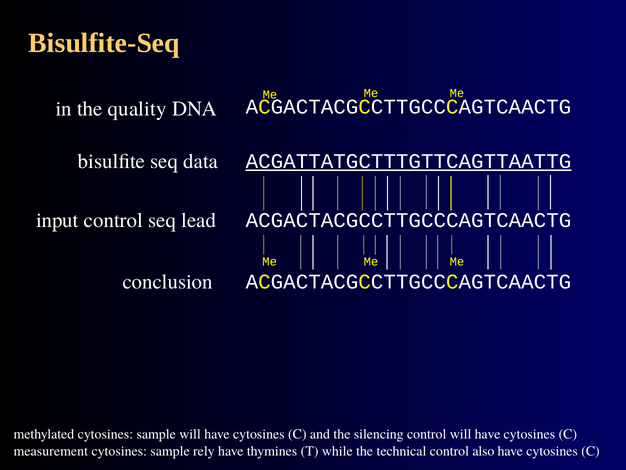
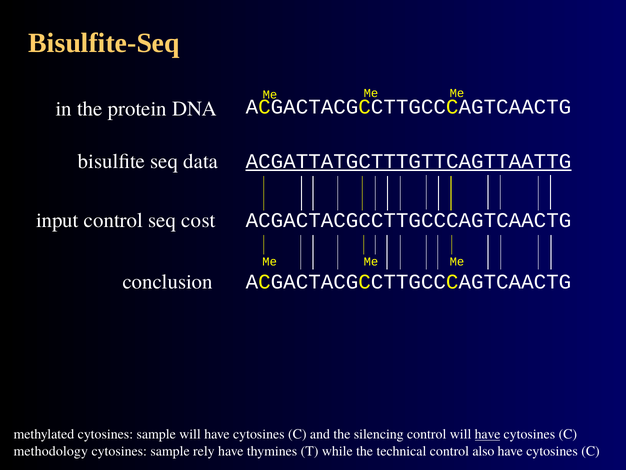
quality: quality -> protein
lead: lead -> cost
have at (488, 434) underline: none -> present
measurement: measurement -> methodology
